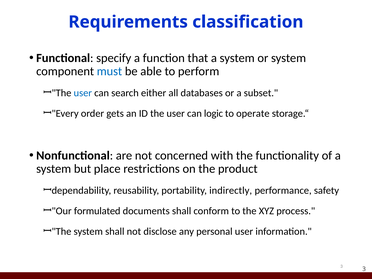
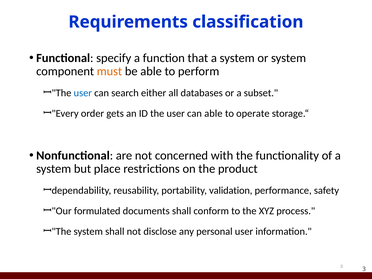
must colour: blue -> orange
can logic: logic -> able
indirectly: indirectly -> validation
